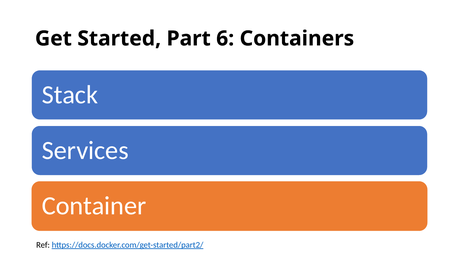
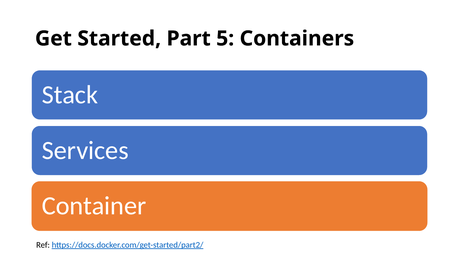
6: 6 -> 5
